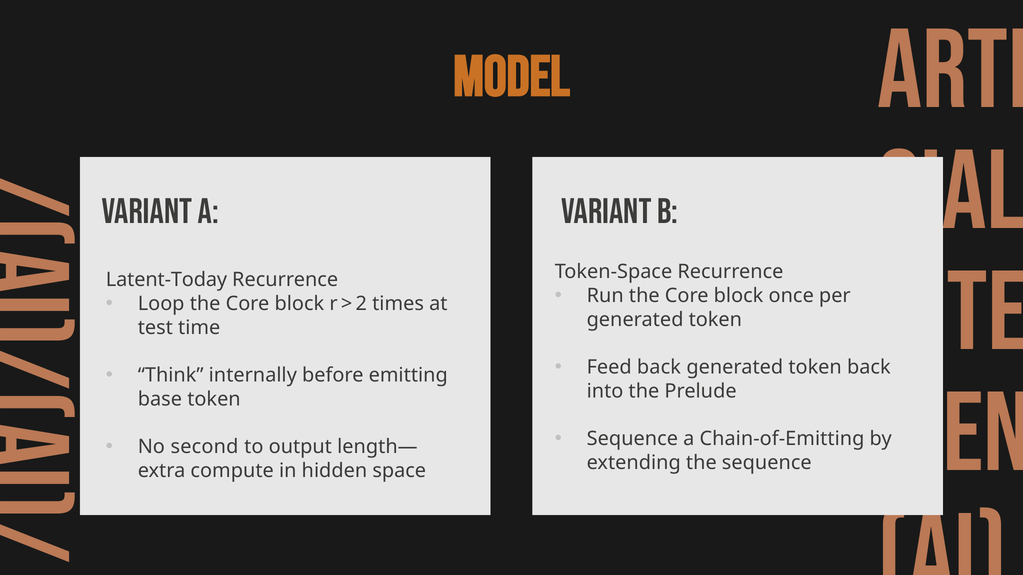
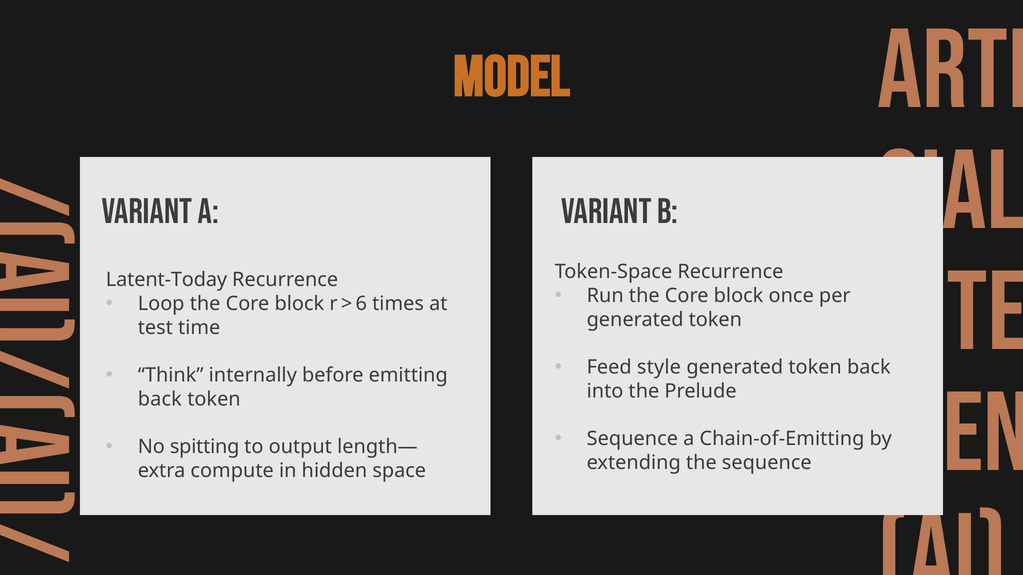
2: 2 -> 6
Feed back: back -> style
base at (160, 399): base -> back
second: second -> spitting
